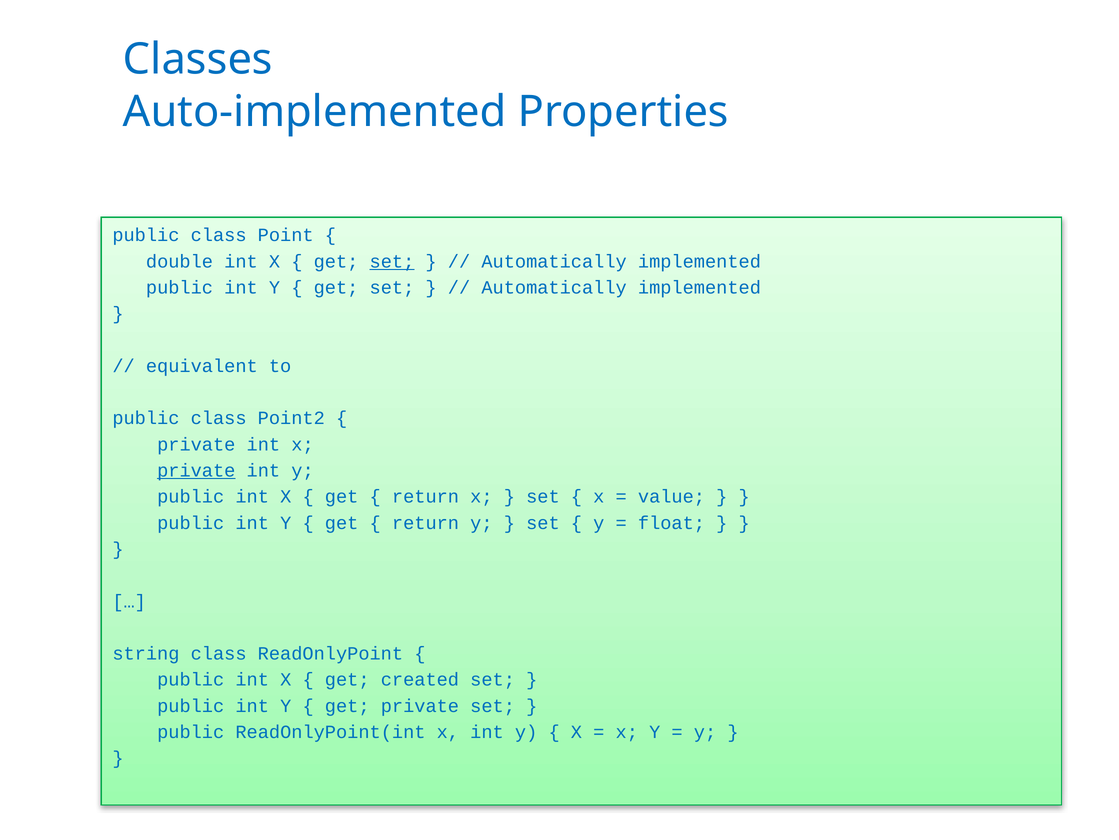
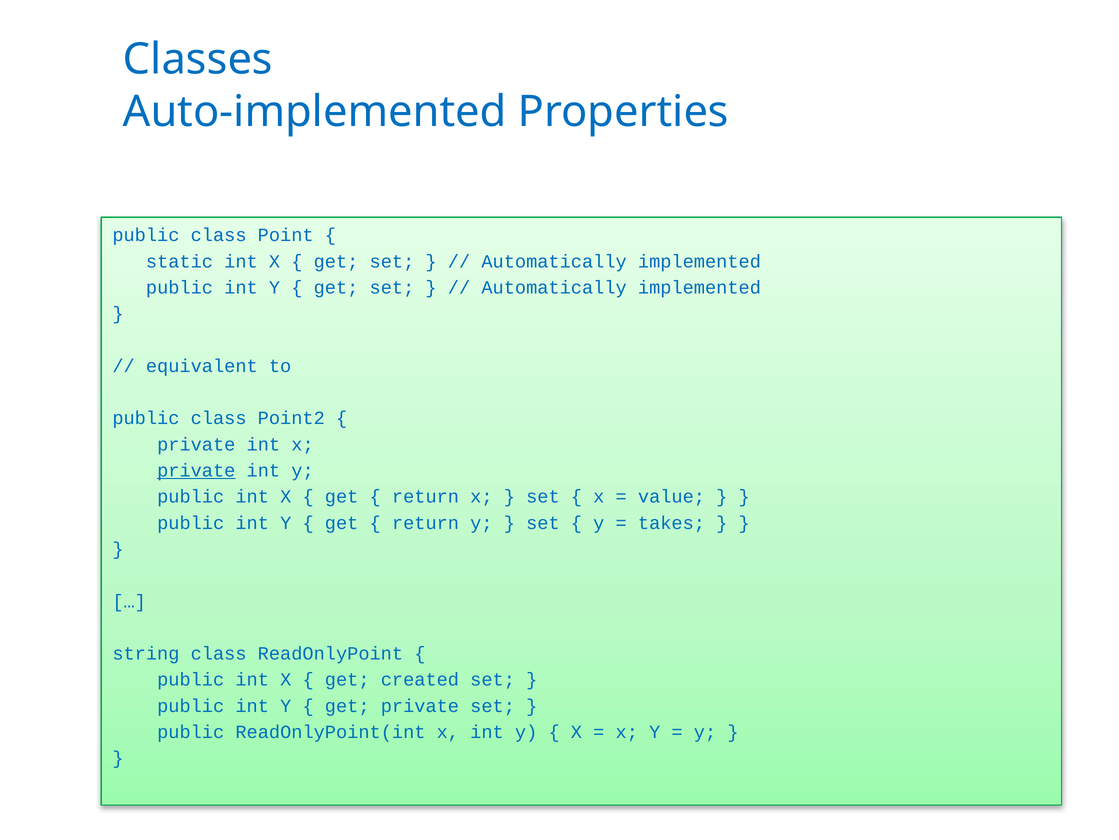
double: double -> static
set at (392, 261) underline: present -> none
float: float -> takes
